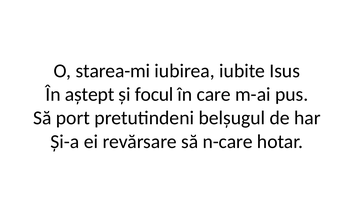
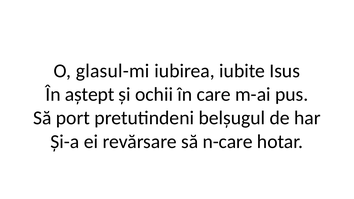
starea-mi: starea-mi -> glasul-mi
focul: focul -> ochii
